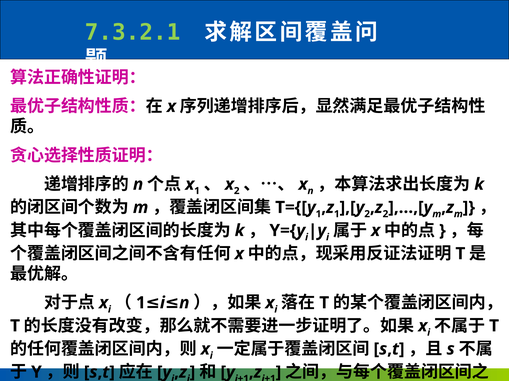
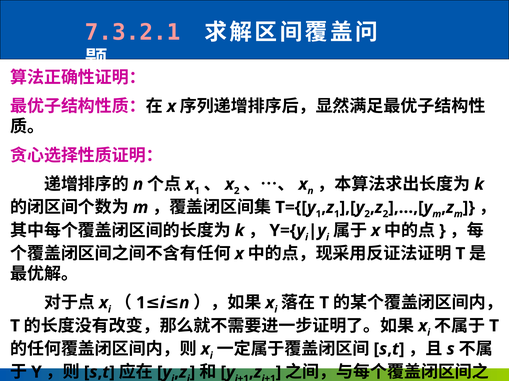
7.3.2.1 colour: light green -> pink
